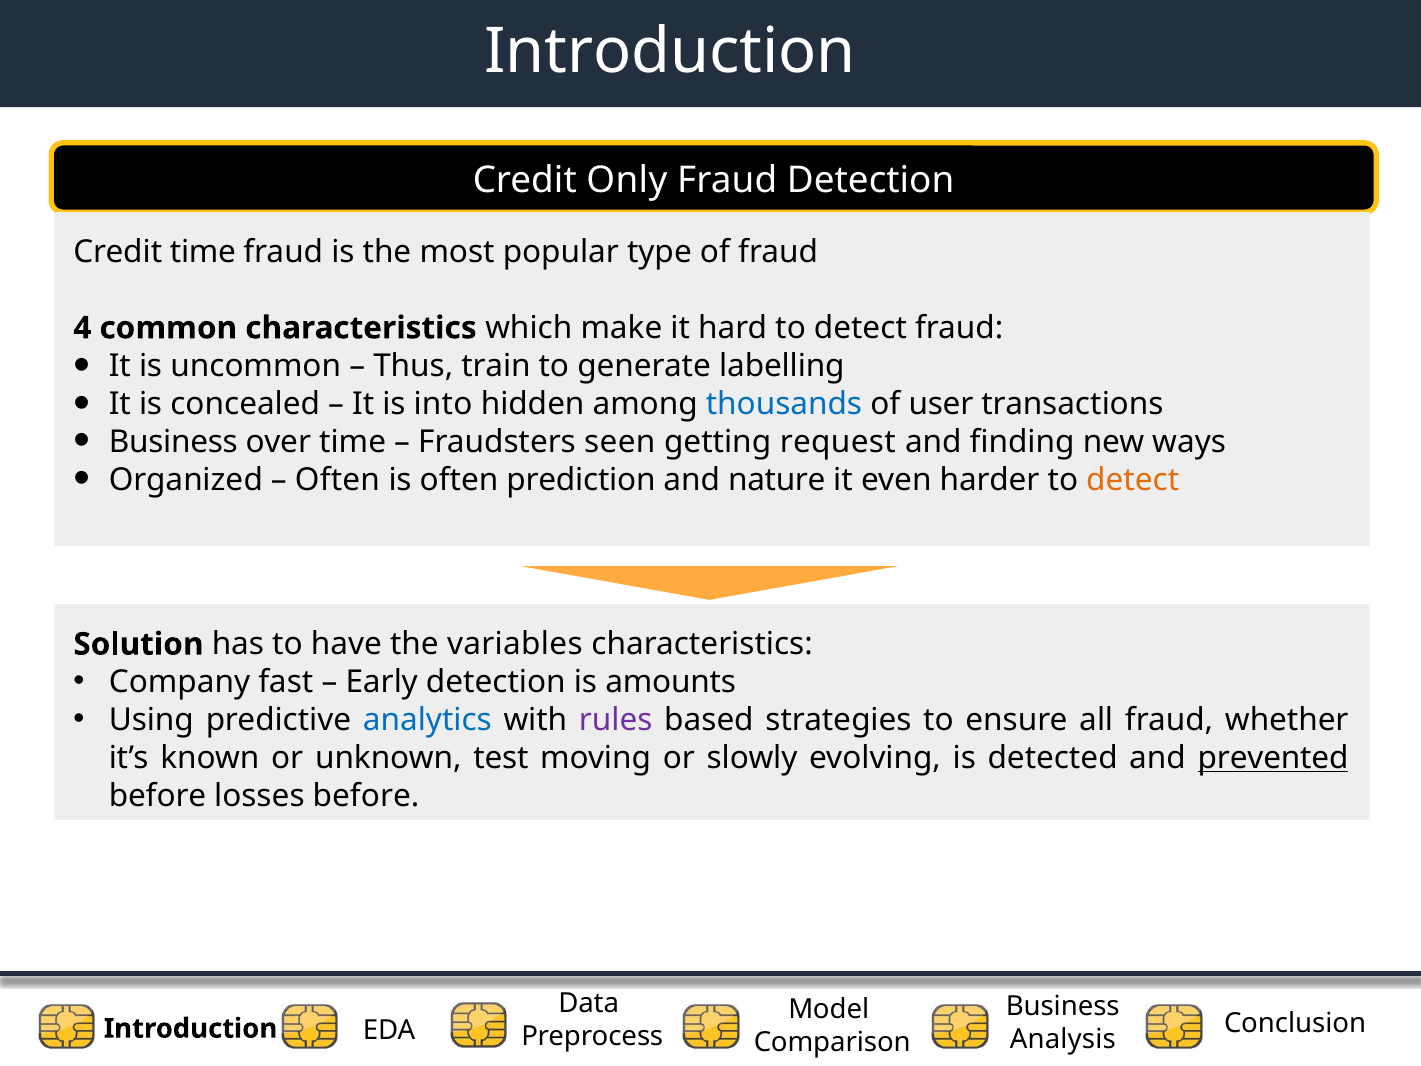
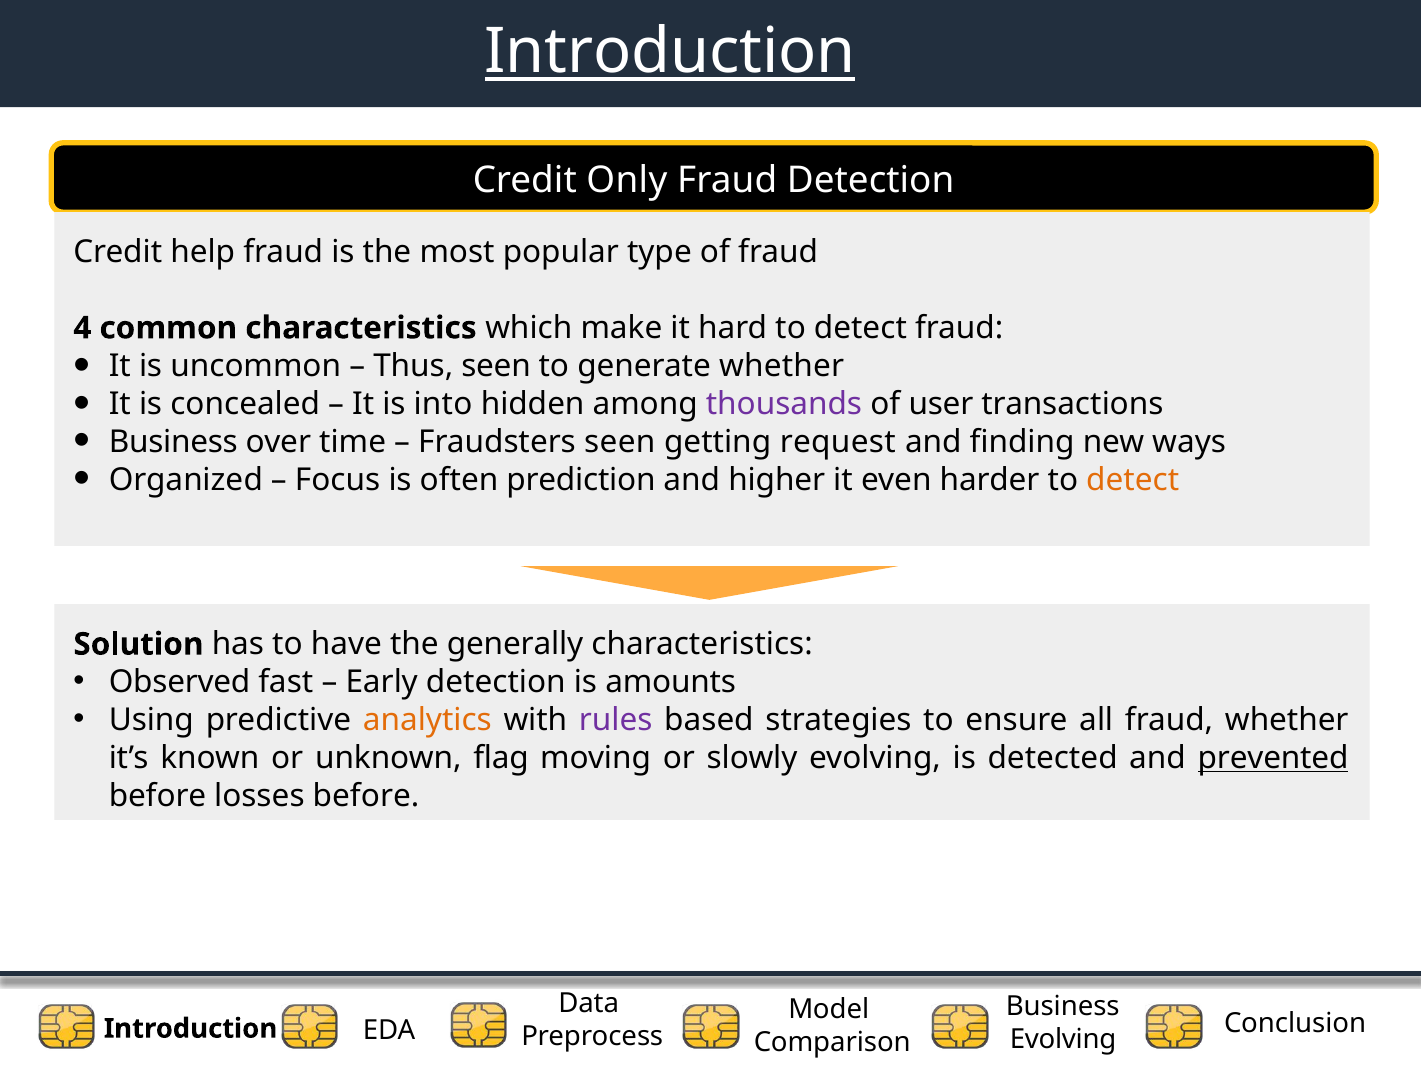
Introduction at (670, 52) underline: none -> present
Credit time: time -> help
Thus train: train -> seen
generate labelling: labelling -> whether
thousands colour: blue -> purple
Often at (337, 480): Often -> Focus
nature: nature -> higher
variables: variables -> generally
Company: Company -> Observed
analytics colour: blue -> orange
test: test -> flag
Analysis at (1063, 1039): Analysis -> Evolving
